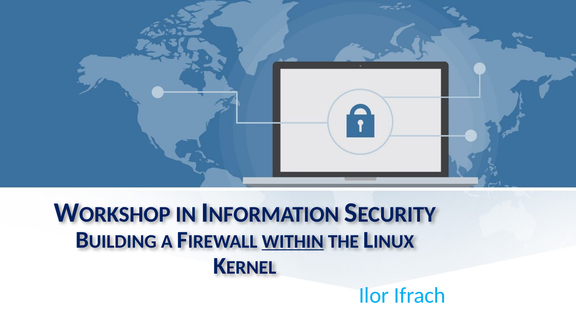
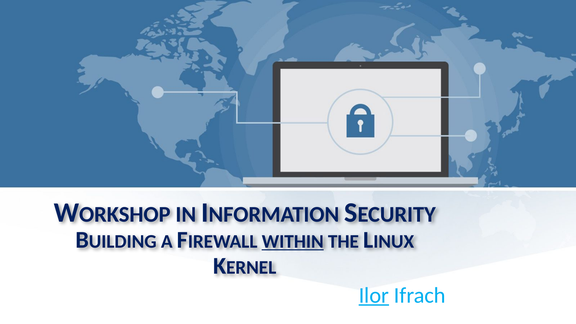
Ilor underline: none -> present
